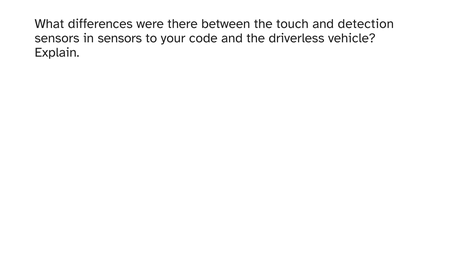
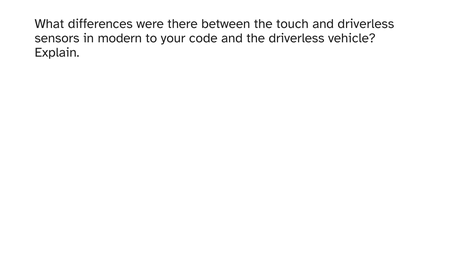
and detection: detection -> driverless
in sensors: sensors -> modern
